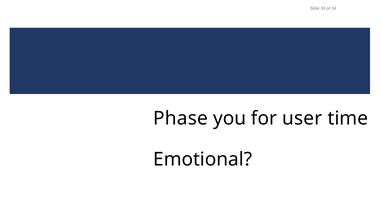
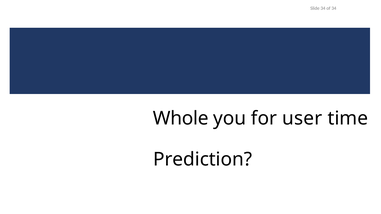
Phase: Phase -> Whole
Emotional: Emotional -> Prediction
